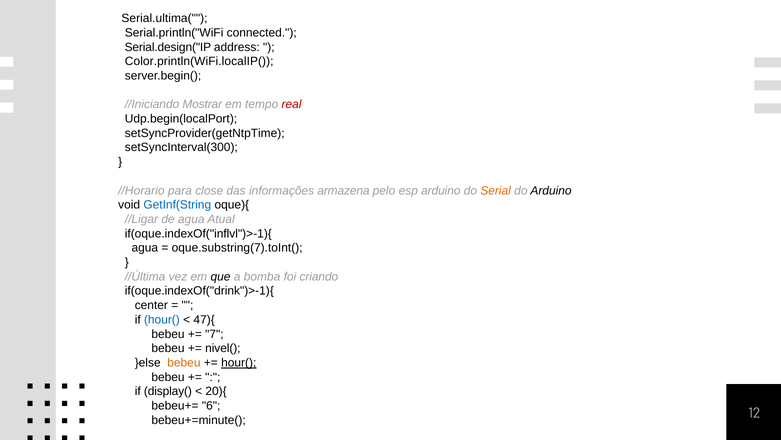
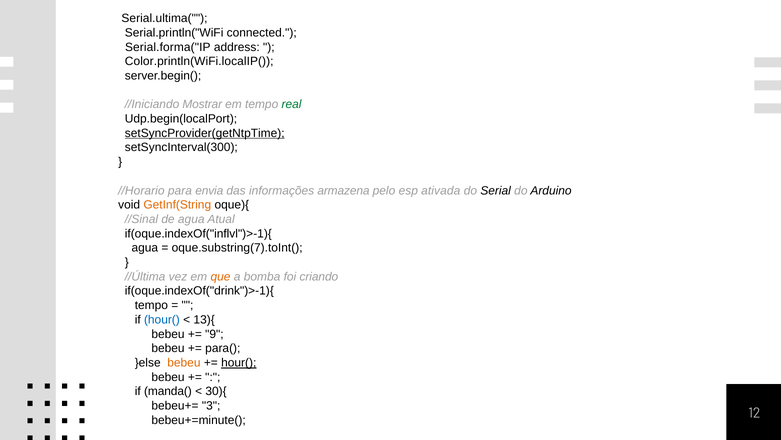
Serial.design("IP: Serial.design("IP -> Serial.forma("IP
real colour: red -> green
setSyncProvider(getNtpTime underline: none -> present
close: close -> envia
esp arduino: arduino -> ativada
Serial colour: orange -> black
GetInf(String colour: blue -> orange
//Ligar: //Ligar -> //Sinal
que colour: black -> orange
center at (151, 305): center -> tempo
47){: 47){ -> 13){
7: 7 -> 9
nivel(: nivel( -> para(
display(: display( -> manda(
20){: 20){ -> 30){
6: 6 -> 3
